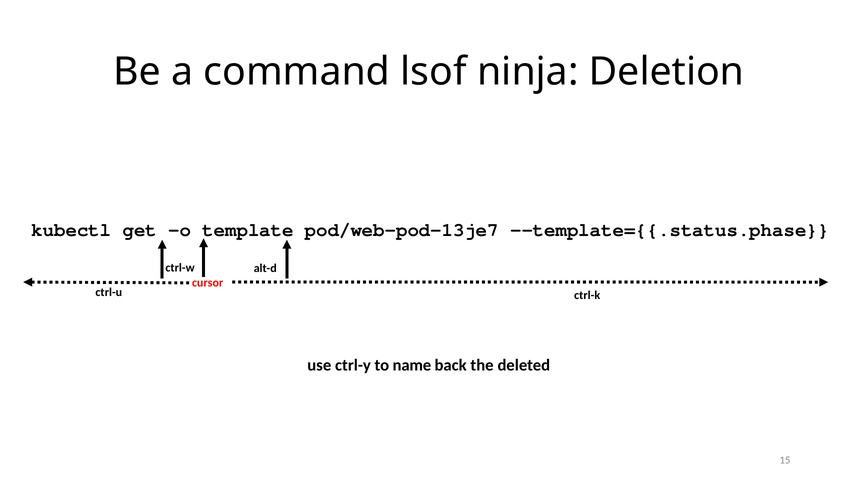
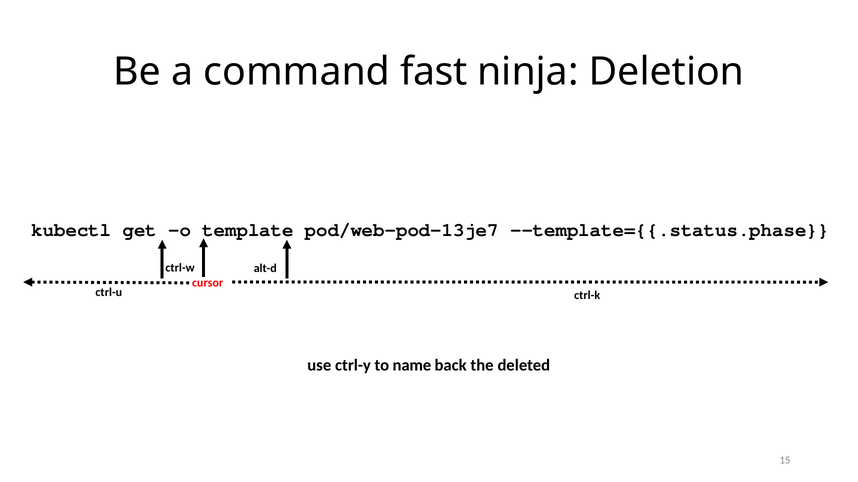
lsof: lsof -> fast
